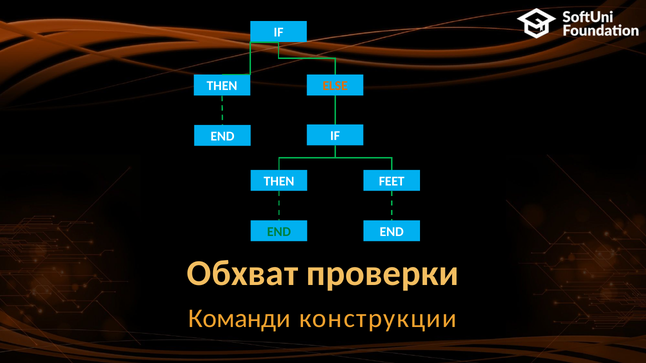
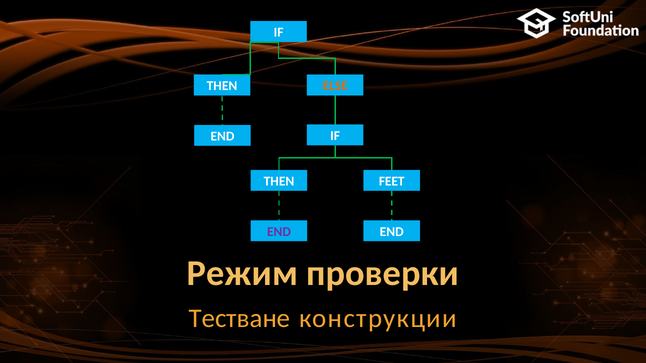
END at (279, 232) colour: green -> purple
Обхват: Обхват -> Режим
Команди: Команди -> Тестване
